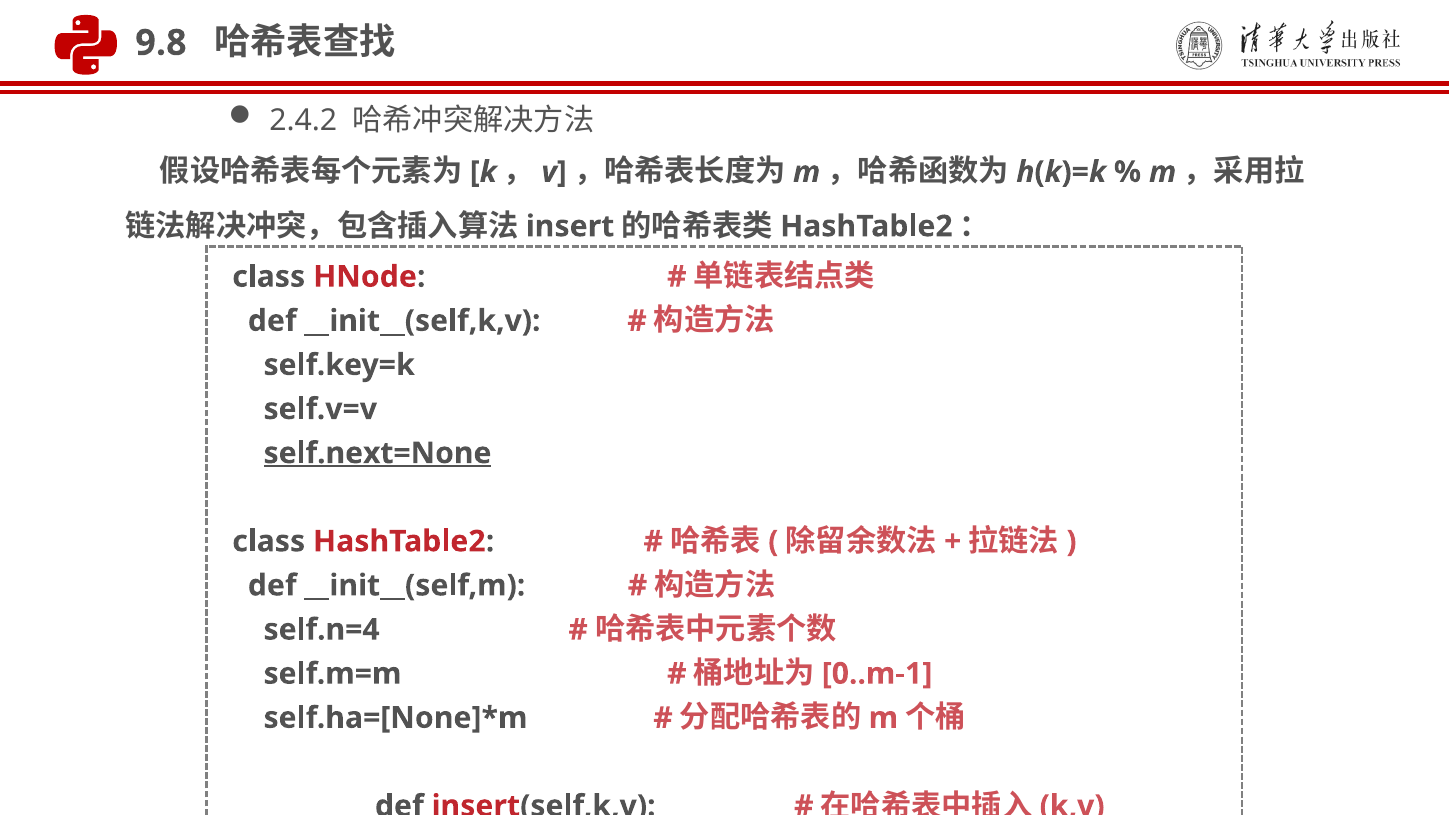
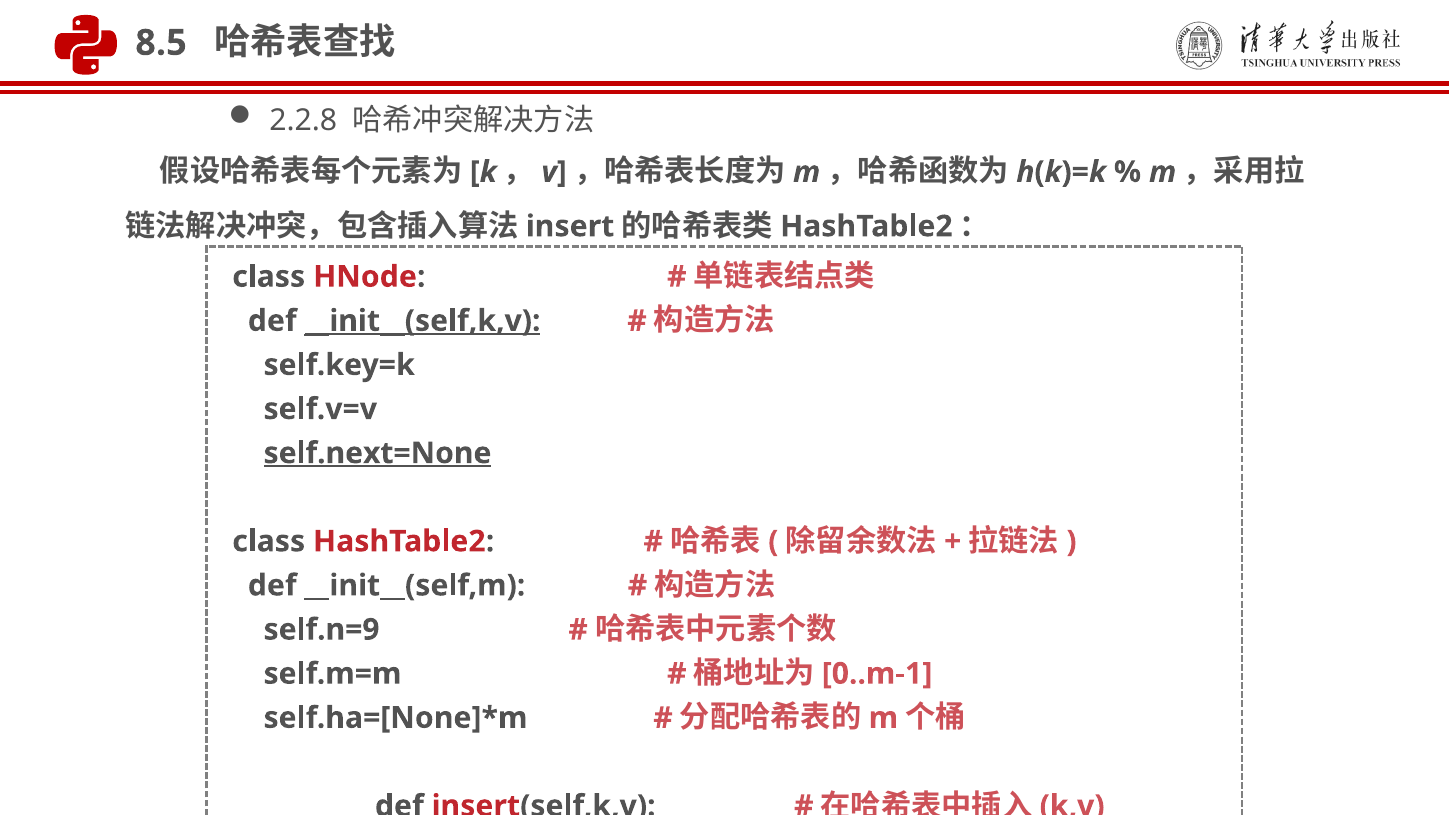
9.8: 9.8 -> 8.5
2.4.2: 2.4.2 -> 2.2.8
__init__(self,k,v underline: none -> present
self.n=4: self.n=4 -> self.n=9
